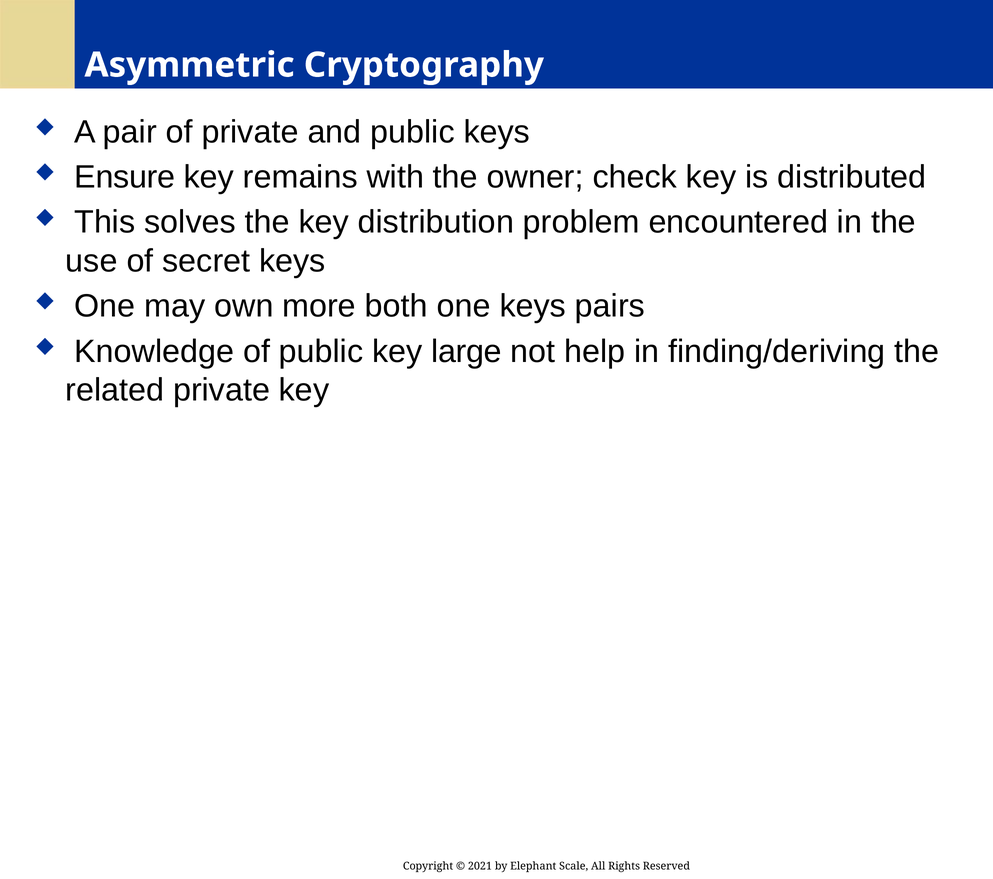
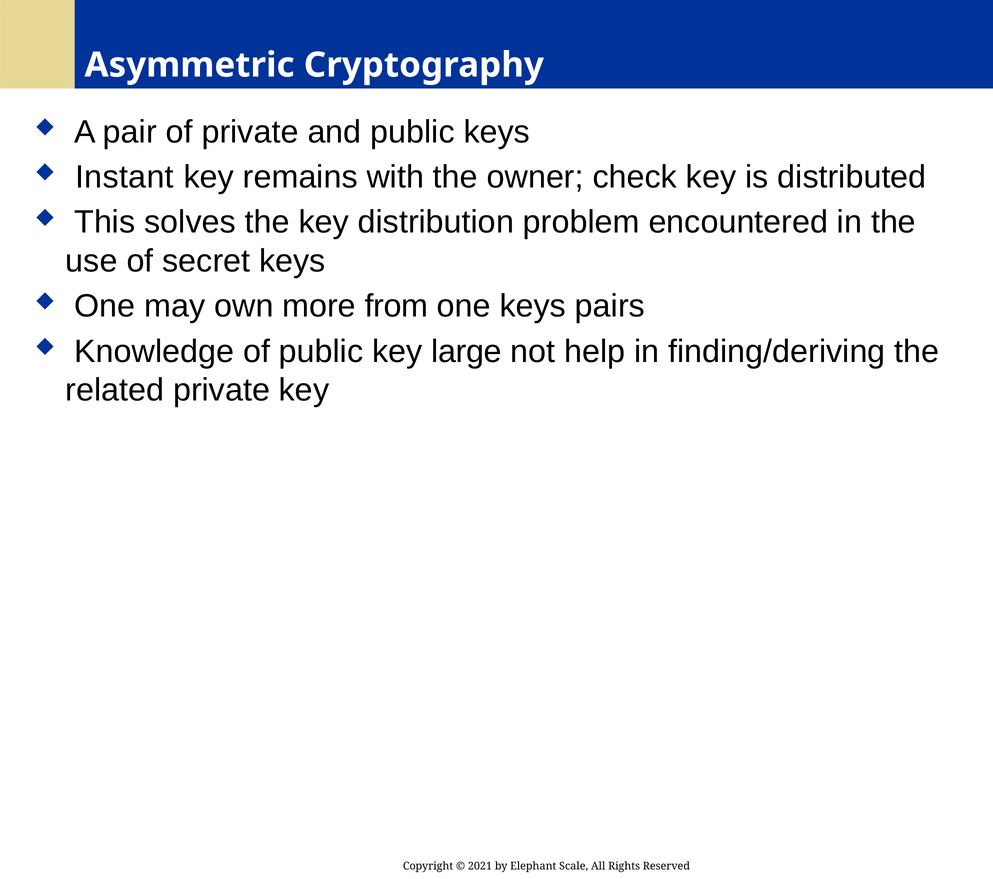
Ensure: Ensure -> Instant
both: both -> from
